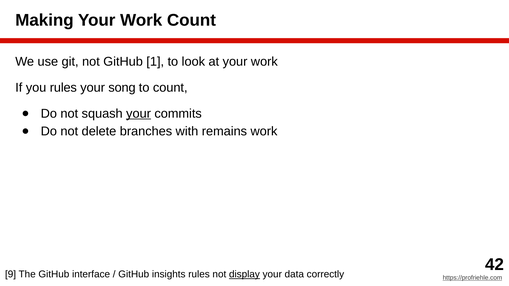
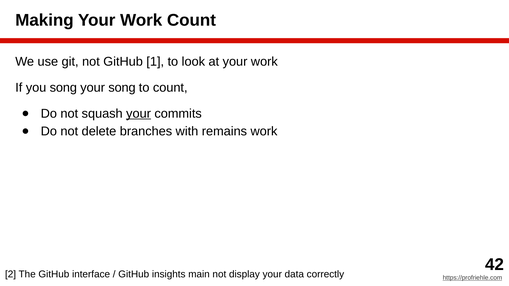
you rules: rules -> song
9: 9 -> 2
insights rules: rules -> main
display underline: present -> none
